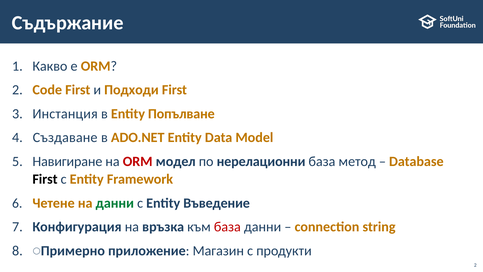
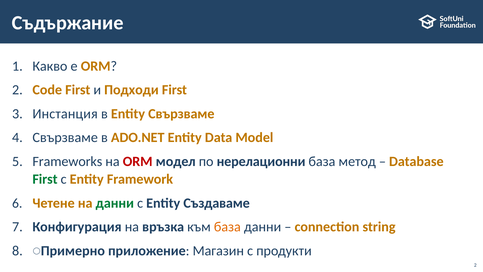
Entity Попълване: Попълване -> Свързваме
Създаване at (65, 137): Създаване -> Свързваме
Навигиране: Навигиране -> Frameworks
First at (45, 179) colour: black -> green
Въведение: Въведение -> Създаваме
база at (227, 227) colour: red -> orange
